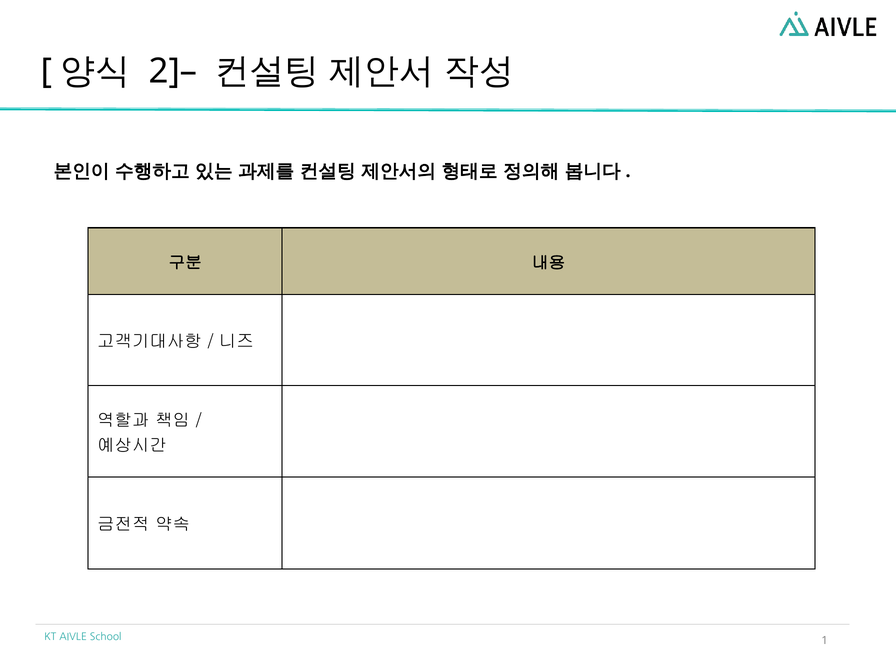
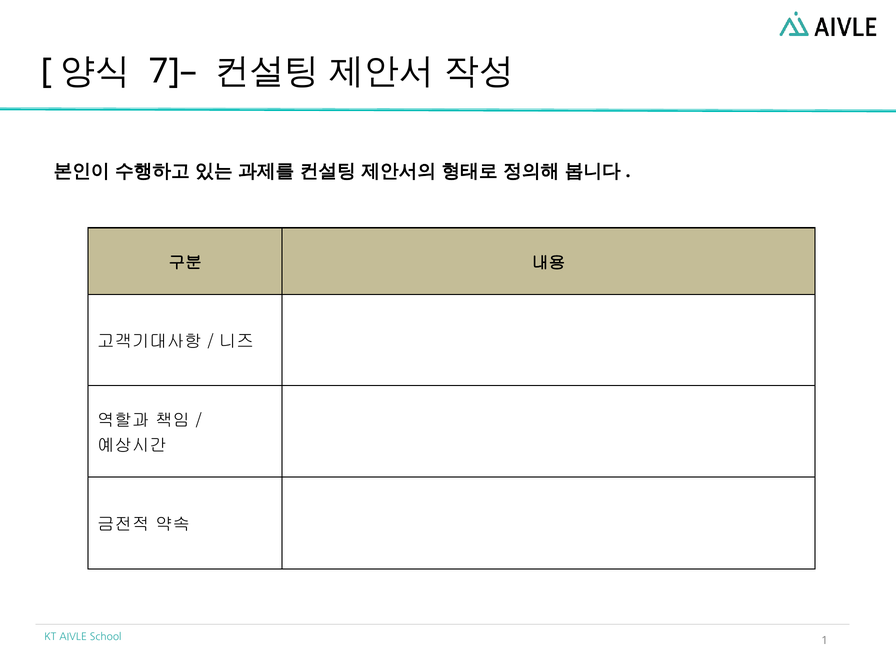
2]–: 2]– -> 7]–
